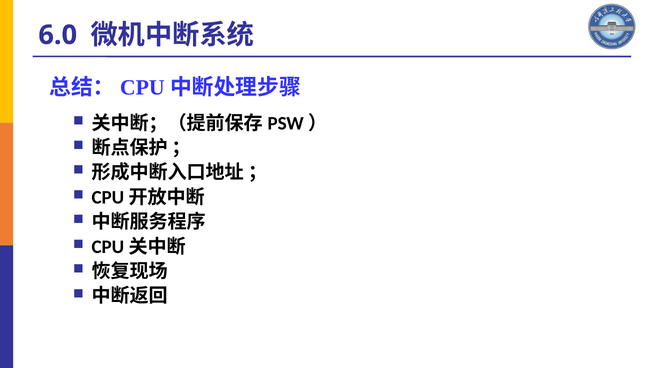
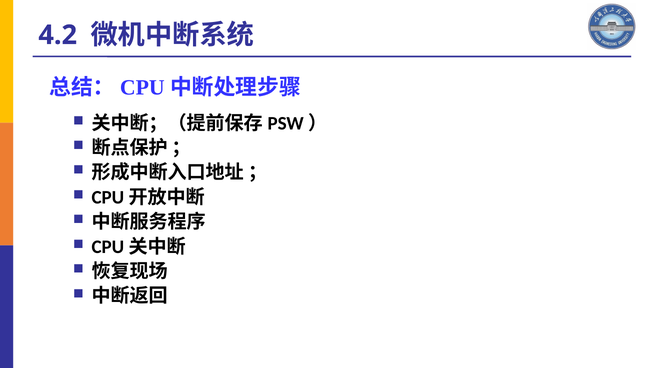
6.0: 6.0 -> 4.2
